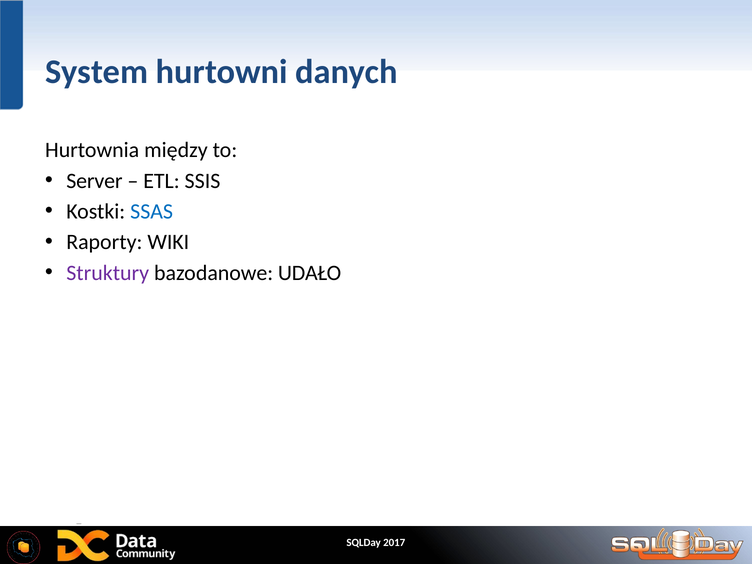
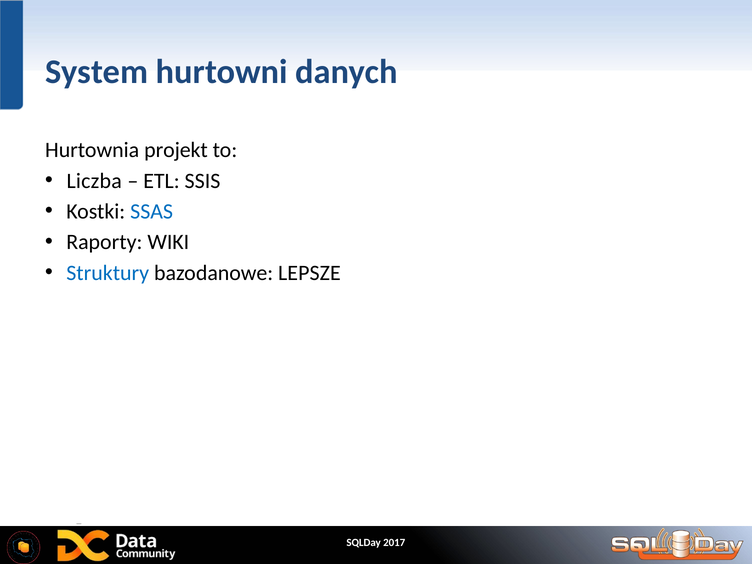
między: między -> projekt
Server: Server -> Liczba
Struktury colour: purple -> blue
UDAŁO: UDAŁO -> LEPSZE
